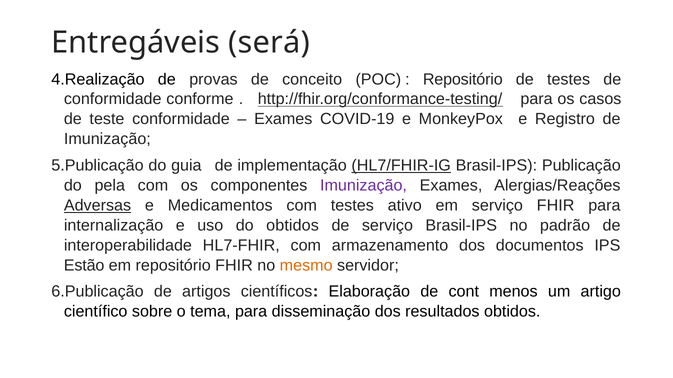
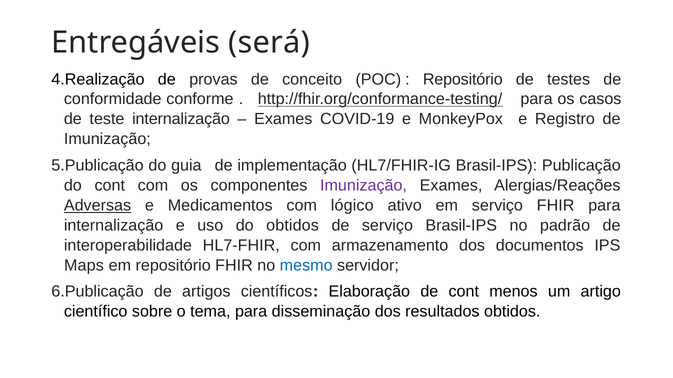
teste conformidade: conformidade -> internalização
HL7/FHIR-IG underline: present -> none
do pela: pela -> cont
com testes: testes -> lógico
Estão: Estão -> Maps
mesmo colour: orange -> blue
